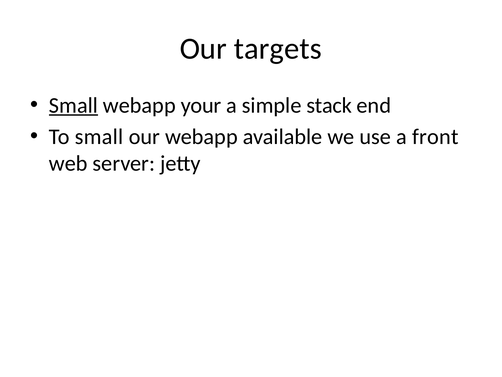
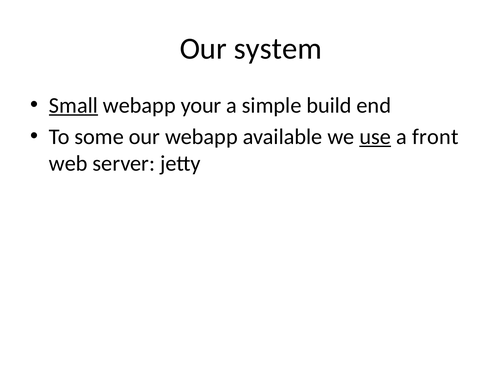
targets: targets -> system
stack: stack -> build
To small: small -> some
use underline: none -> present
